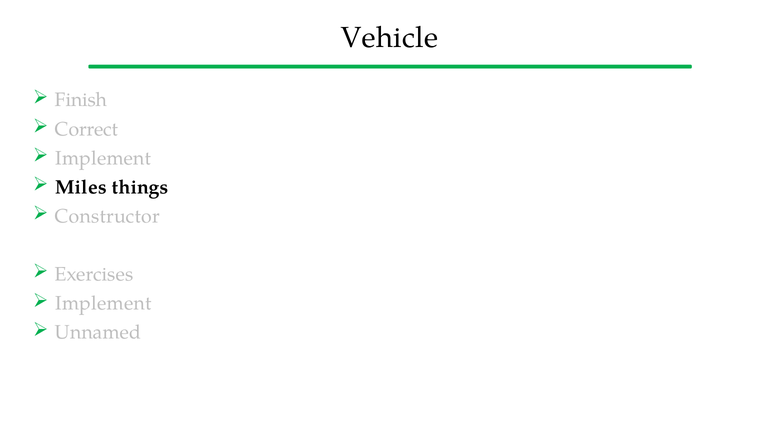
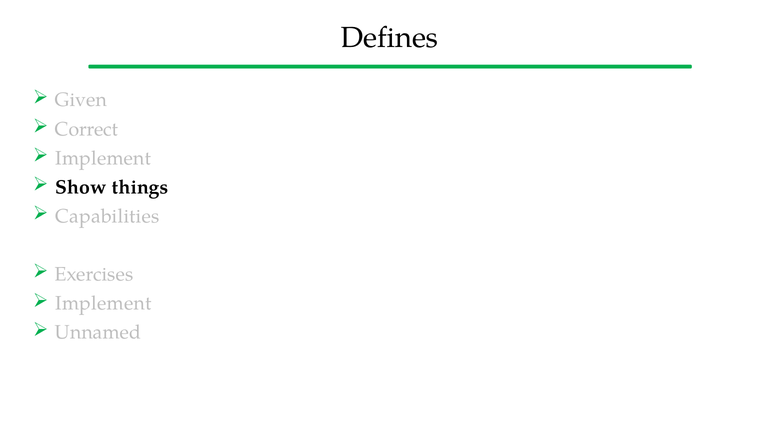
Vehicle: Vehicle -> Defines
Finish: Finish -> Given
Miles: Miles -> Show
Constructor: Constructor -> Capabilities
